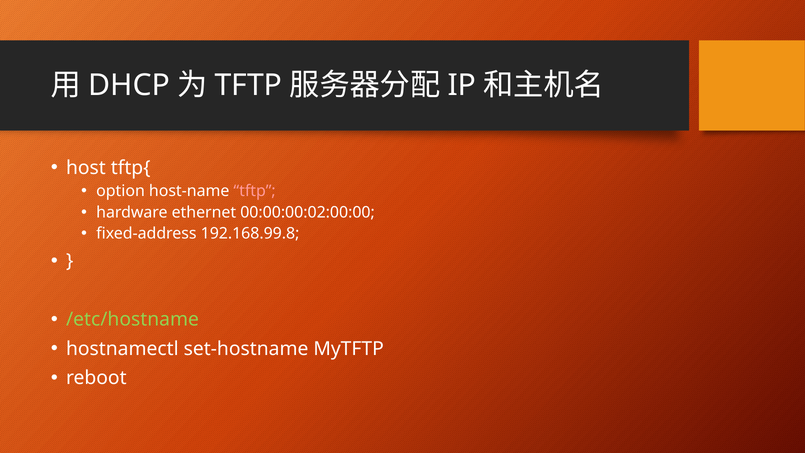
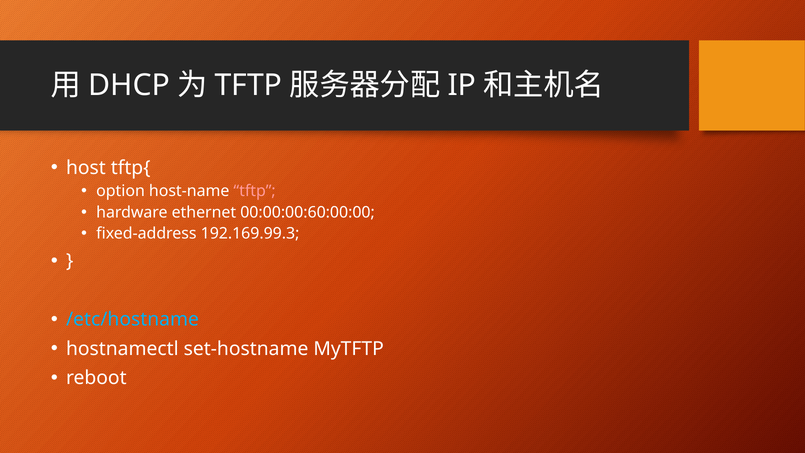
00:00:00:02:00:00: 00:00:00:02:00:00 -> 00:00:00:60:00:00
192.168.99.8: 192.168.99.8 -> 192.169.99.3
/etc/hostname colour: light green -> light blue
